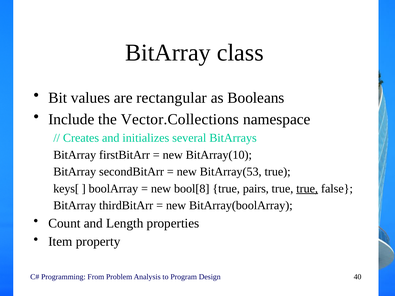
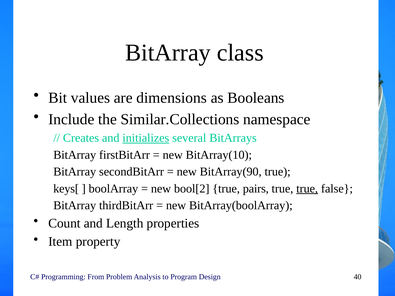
rectangular: rectangular -> dimensions
Vector.Collections: Vector.Collections -> Similar.Collections
initializes underline: none -> present
BitArray(53: BitArray(53 -> BitArray(90
bool[8: bool[8 -> bool[2
